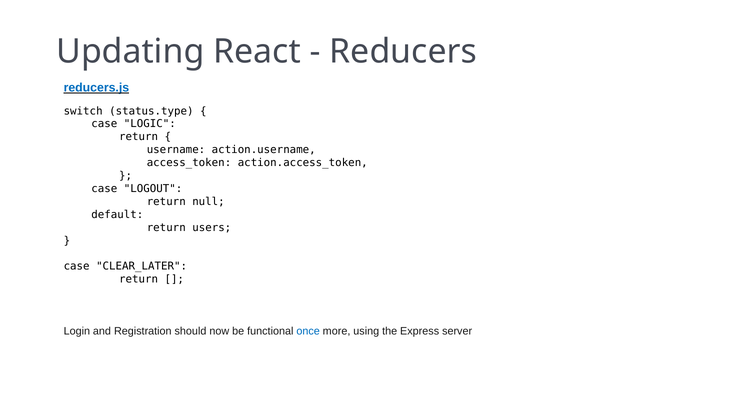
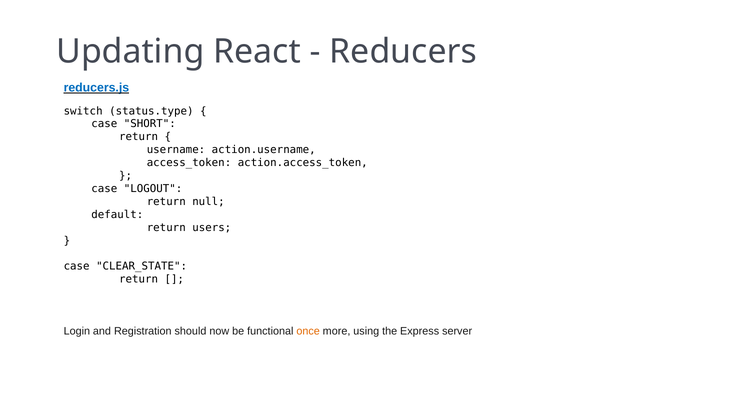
LOGIC: LOGIC -> SHORT
CLEAR_LATER: CLEAR_LATER -> CLEAR_STATE
once colour: blue -> orange
